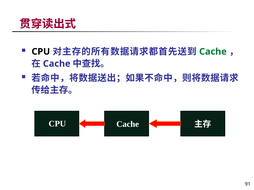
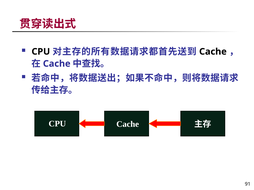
Cache at (213, 52) colour: green -> black
